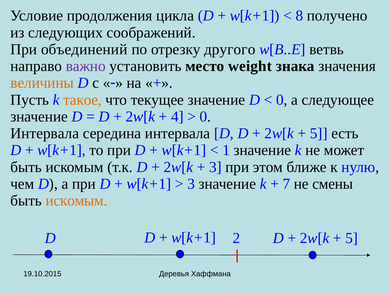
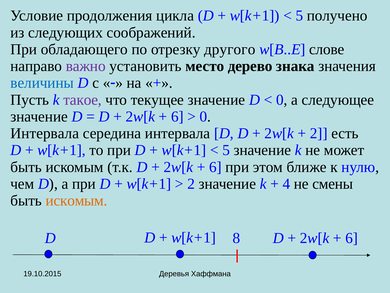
8 at (299, 16): 8 -> 5
объединений: объединений -> обладающего
ветвь: ветвь -> слове
weight: weight -> дерево
величины colour: orange -> blue
такое colour: orange -> purple
4 at (177, 116): 4 -> 6
5 at (319, 133): 5 -> 2
1 at (226, 150): 1 -> 5
3 at (215, 167): 3 -> 6
3 at (191, 184): 3 -> 2
7: 7 -> 4
2: 2 -> 8
5 at (352, 238): 5 -> 6
